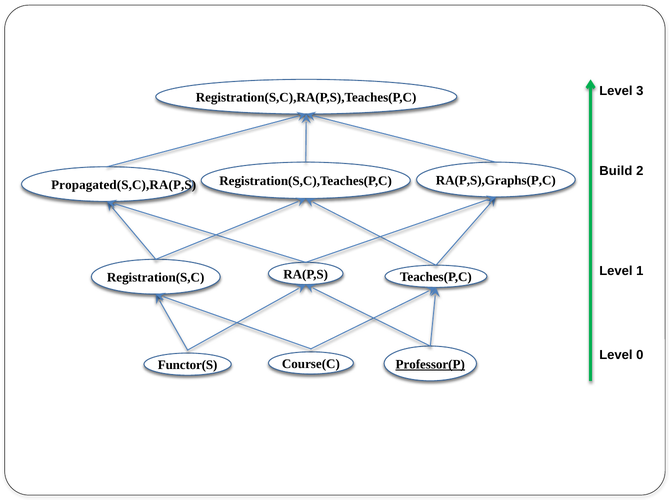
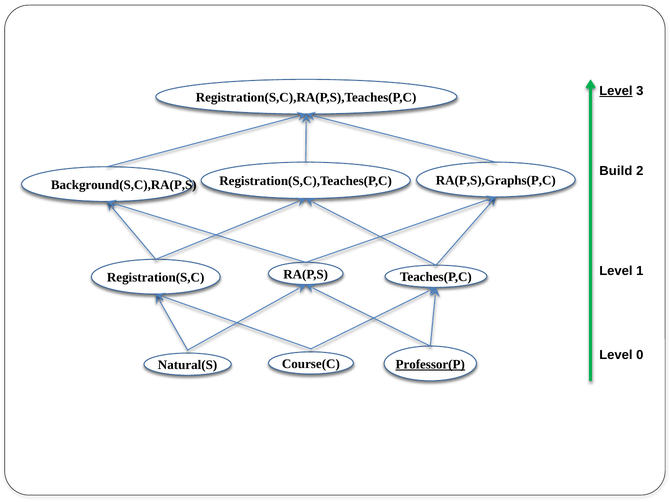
Level at (616, 91) underline: none -> present
Propagated(S,C),RA(P,S: Propagated(S,C),RA(P,S -> Background(S,C),RA(P,S
Functor(S: Functor(S -> Natural(S
